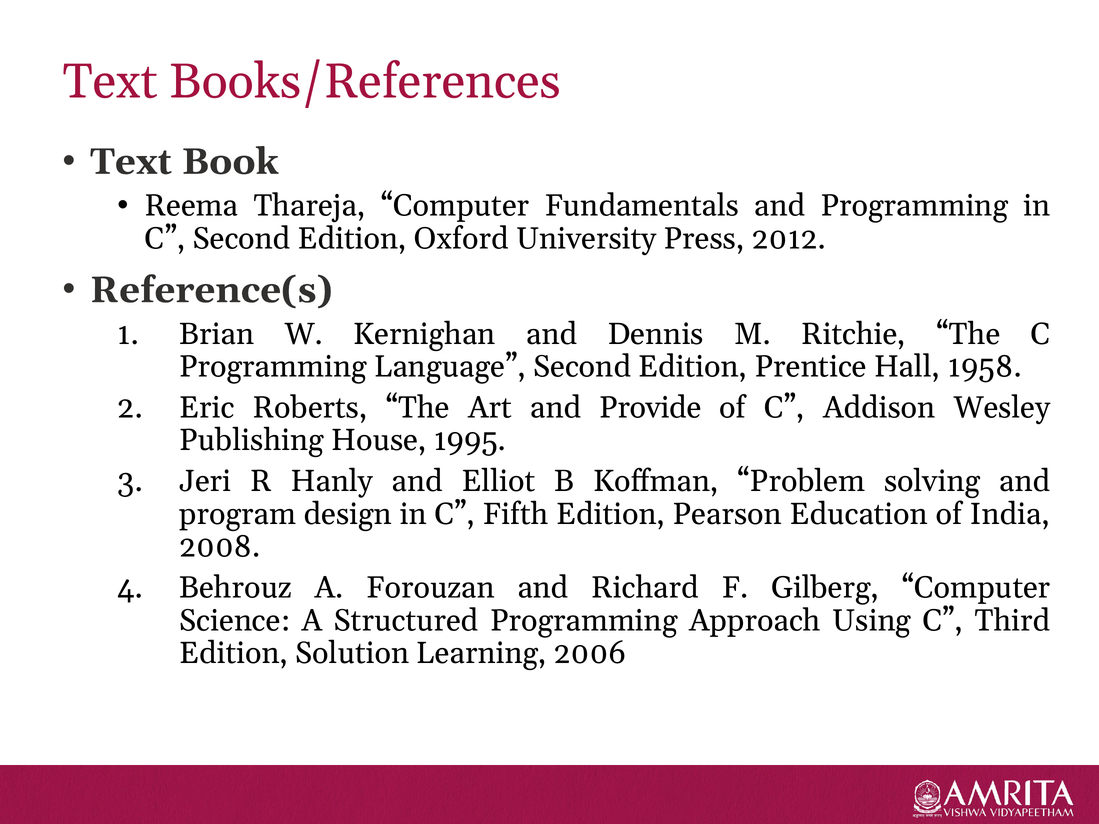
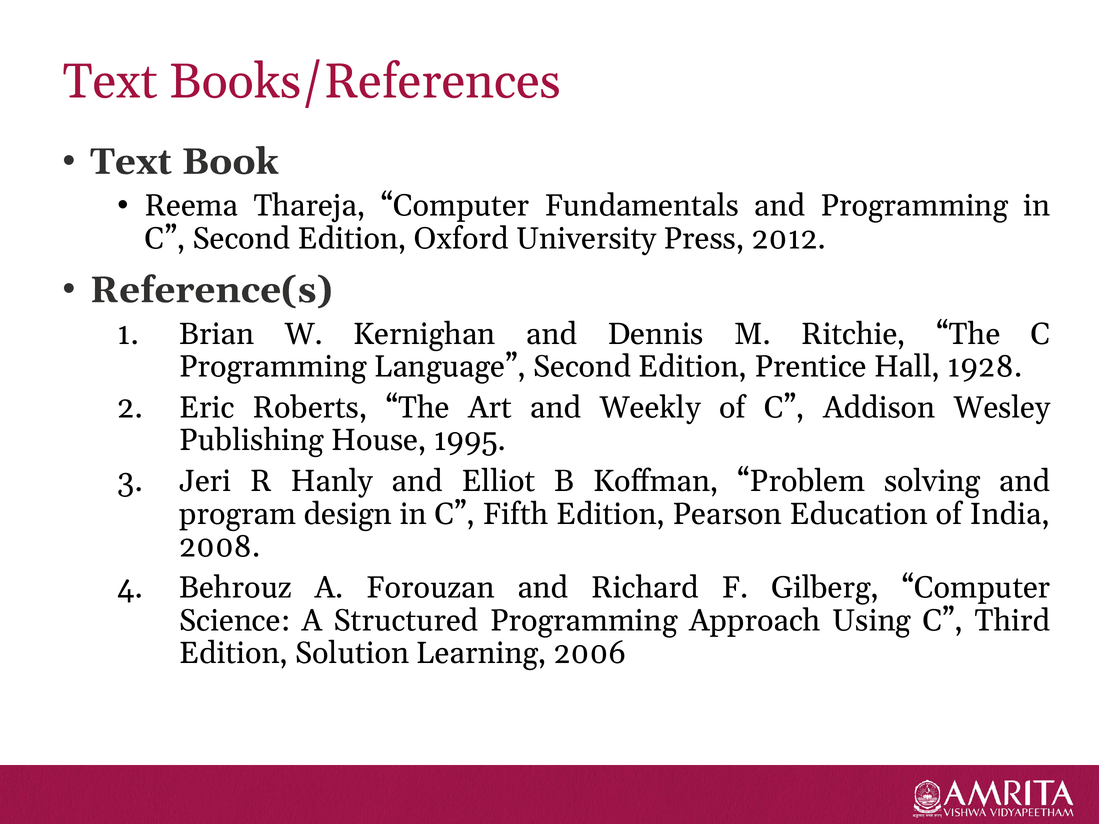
1958: 1958 -> 1928
Provide: Provide -> Weekly
